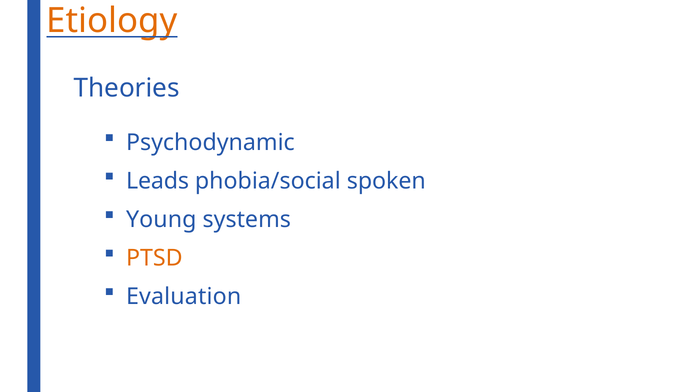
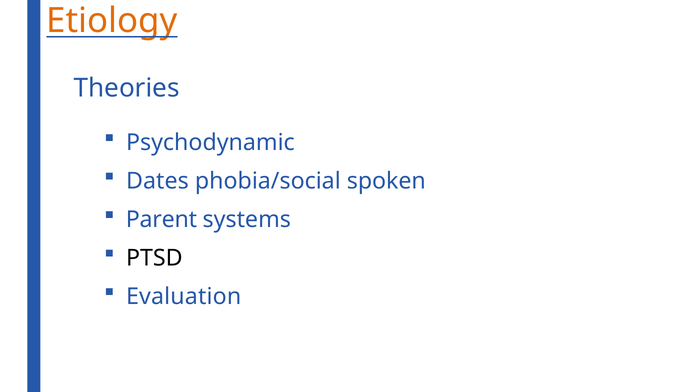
Leads: Leads -> Dates
Young: Young -> Parent
PTSD colour: orange -> black
